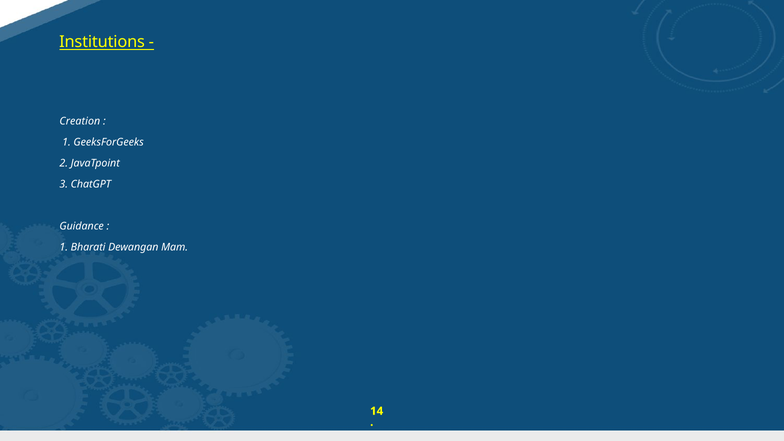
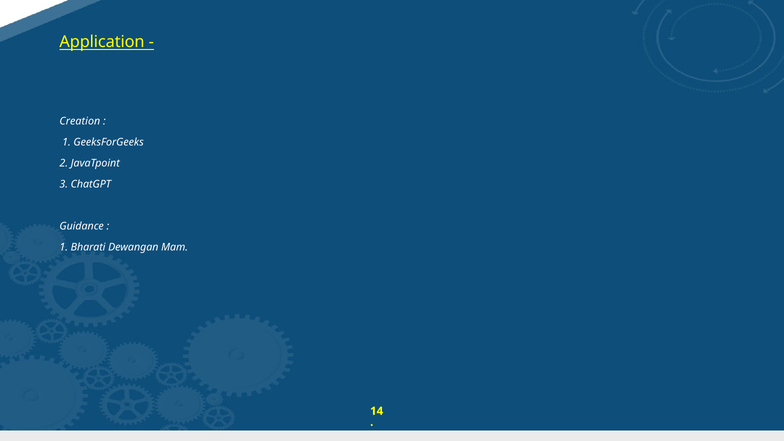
Institutions: Institutions -> Application
